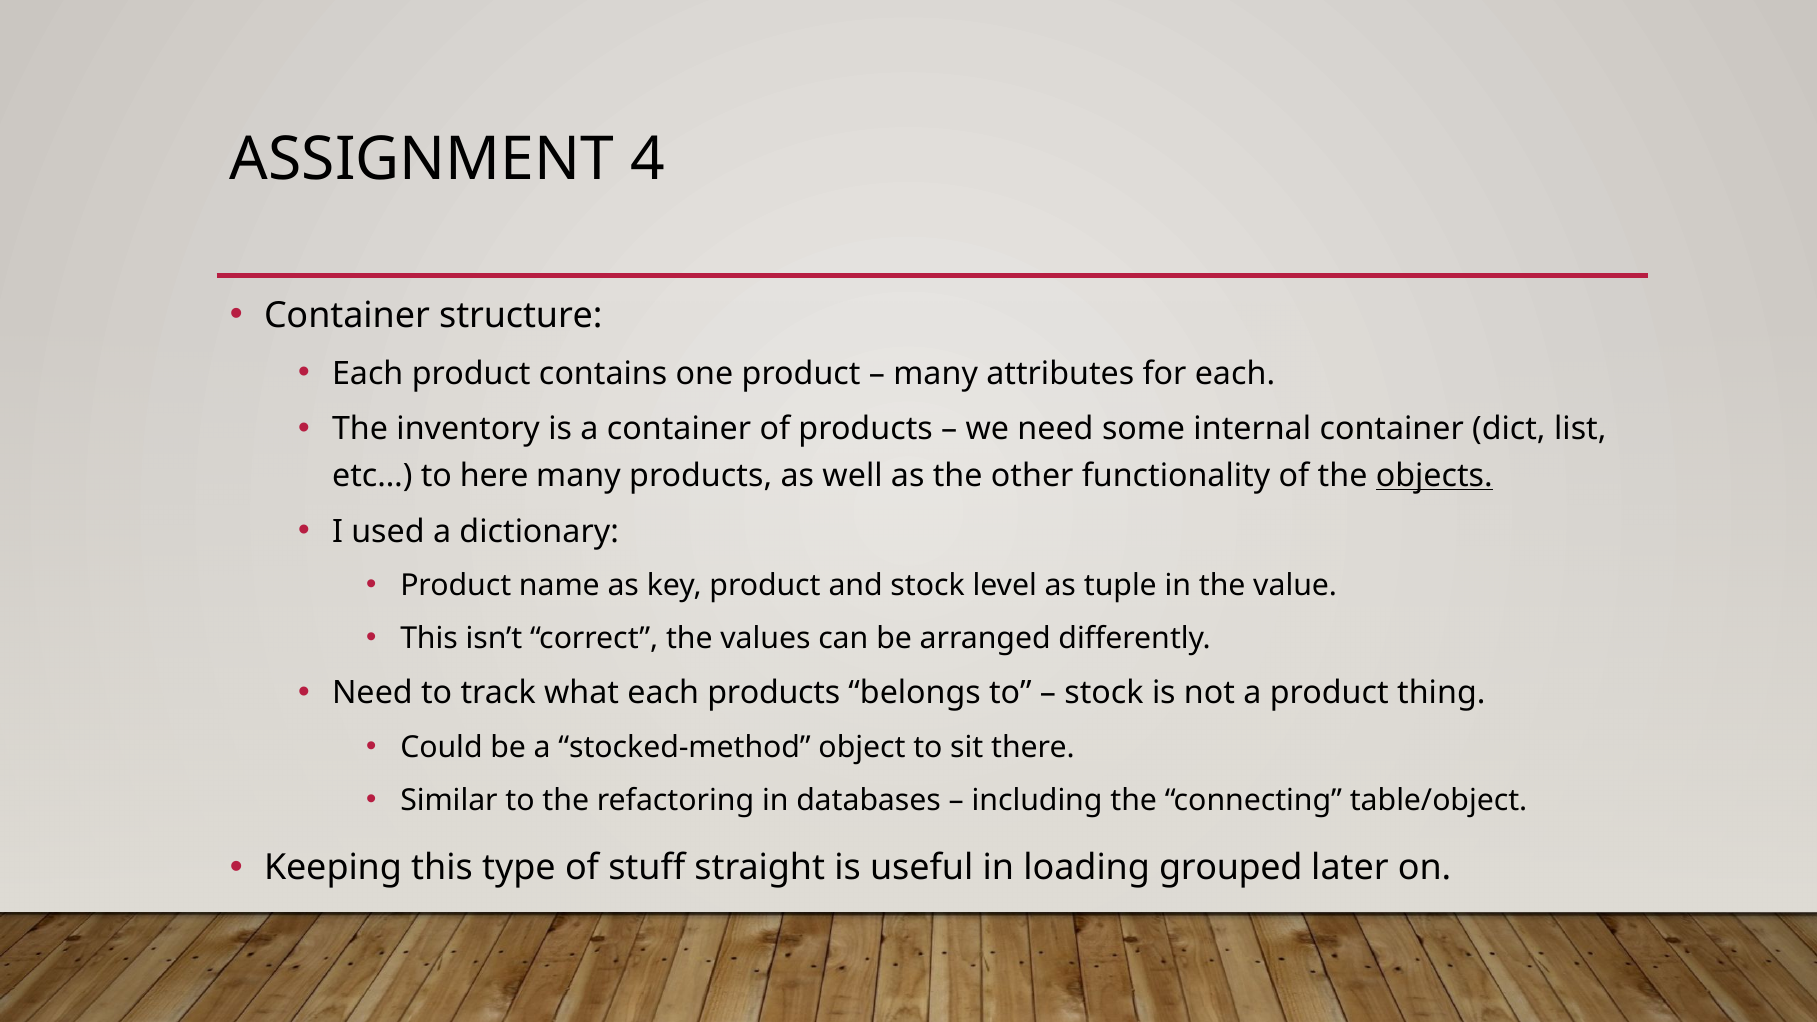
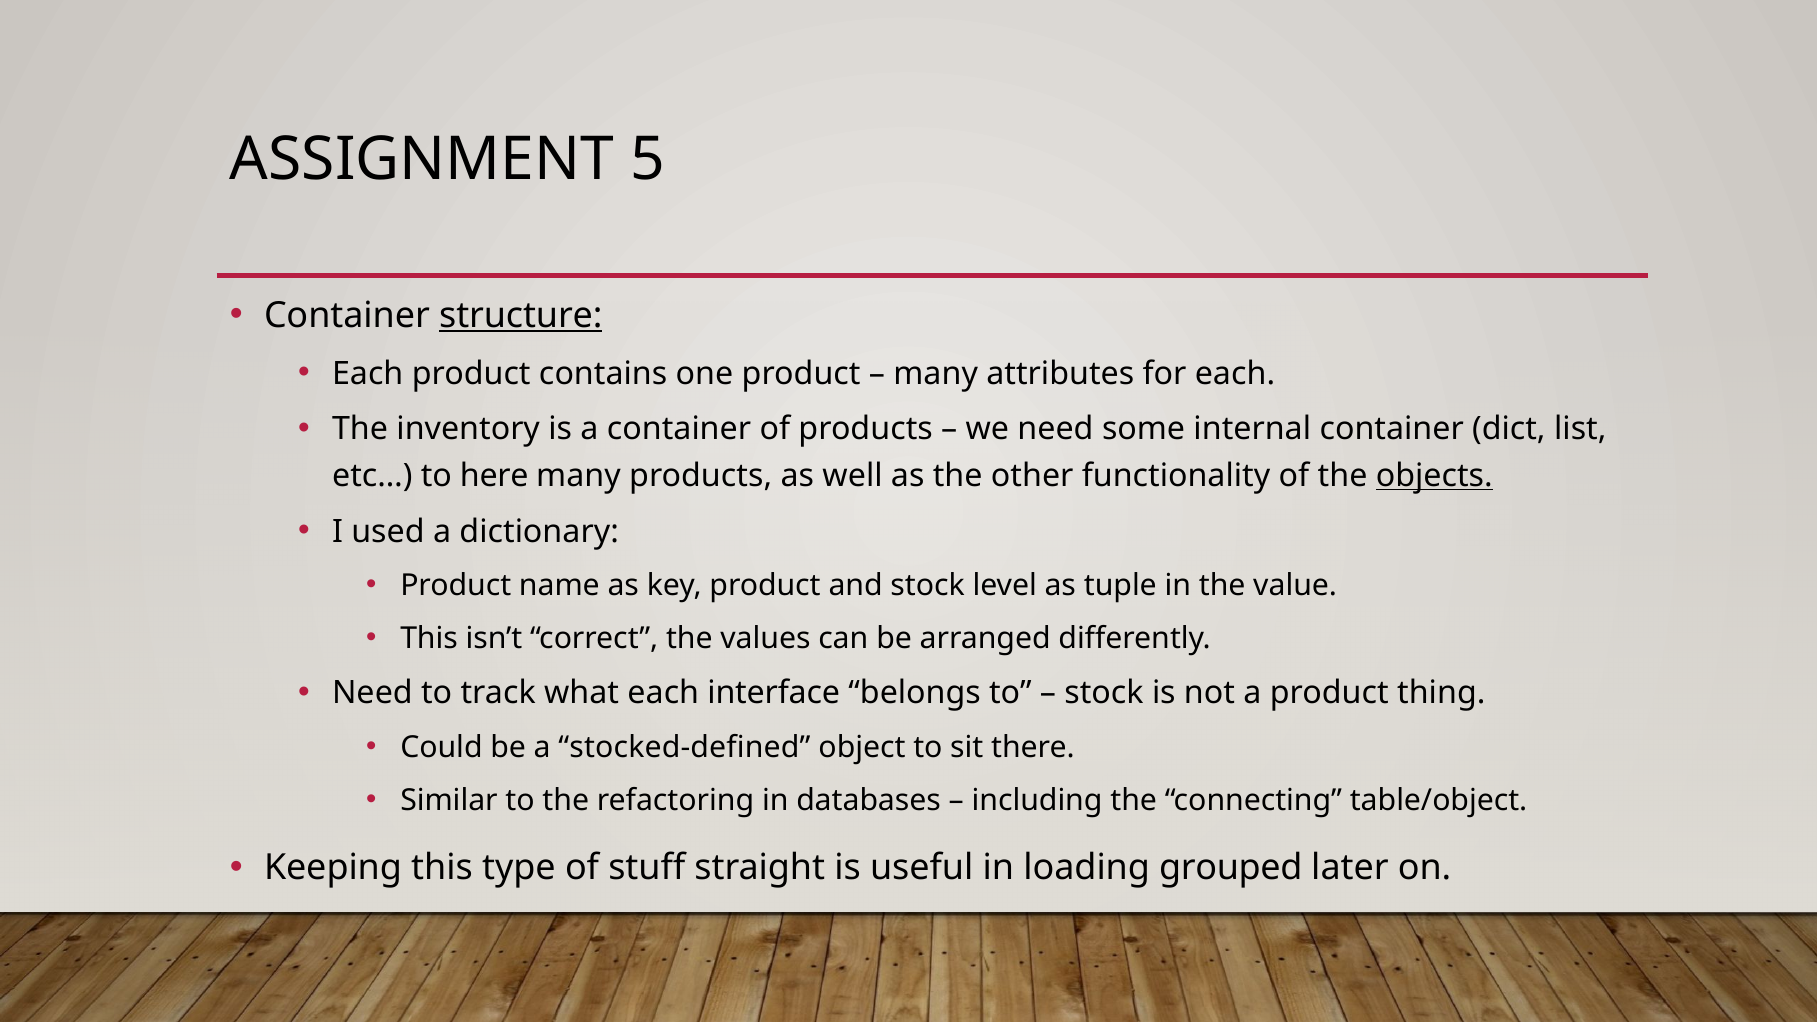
4: 4 -> 5
structure underline: none -> present
each products: products -> interface
stocked-method: stocked-method -> stocked-defined
